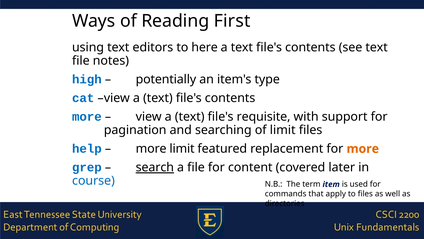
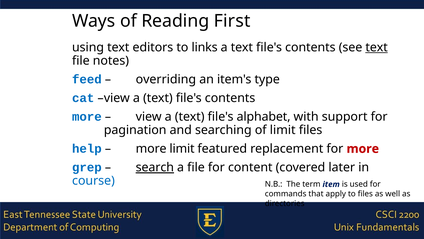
here: here -> links
text at (377, 47) underline: none -> present
high: high -> feed
potentially: potentially -> overriding
requisite: requisite -> alphabet
more at (363, 149) colour: orange -> red
